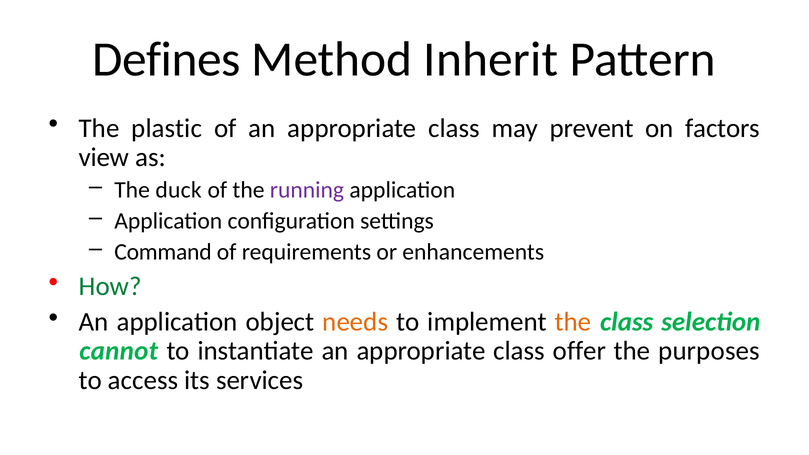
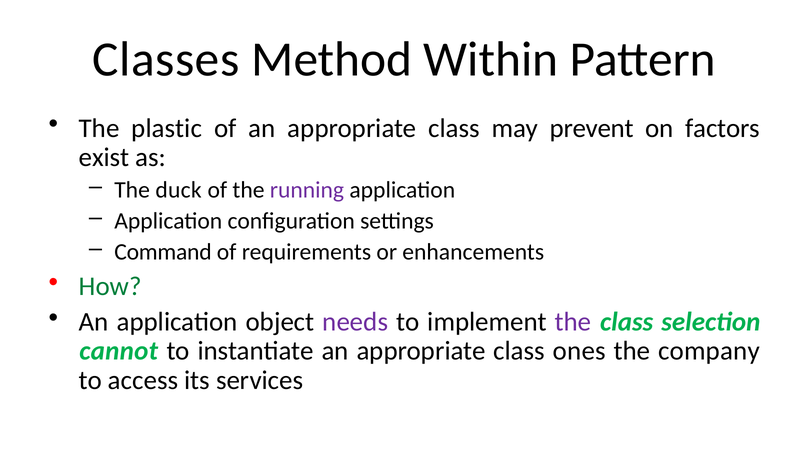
Defines: Defines -> Classes
Inherit: Inherit -> Within
view: view -> exist
needs colour: orange -> purple
the at (573, 322) colour: orange -> purple
offer: offer -> ones
purposes: purposes -> company
